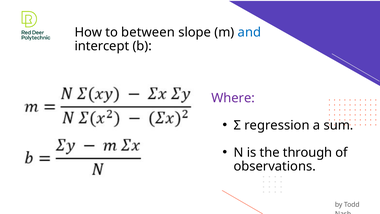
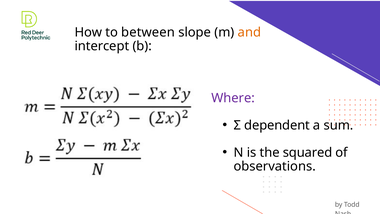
and colour: blue -> orange
regression: regression -> dependent
through: through -> squared
